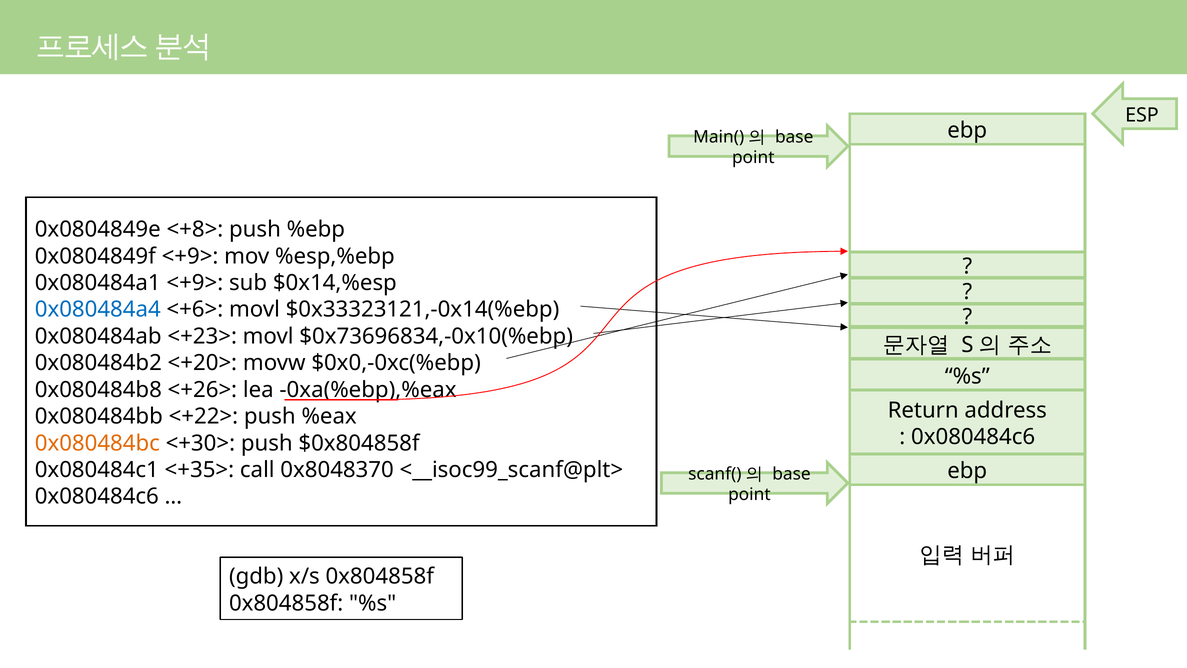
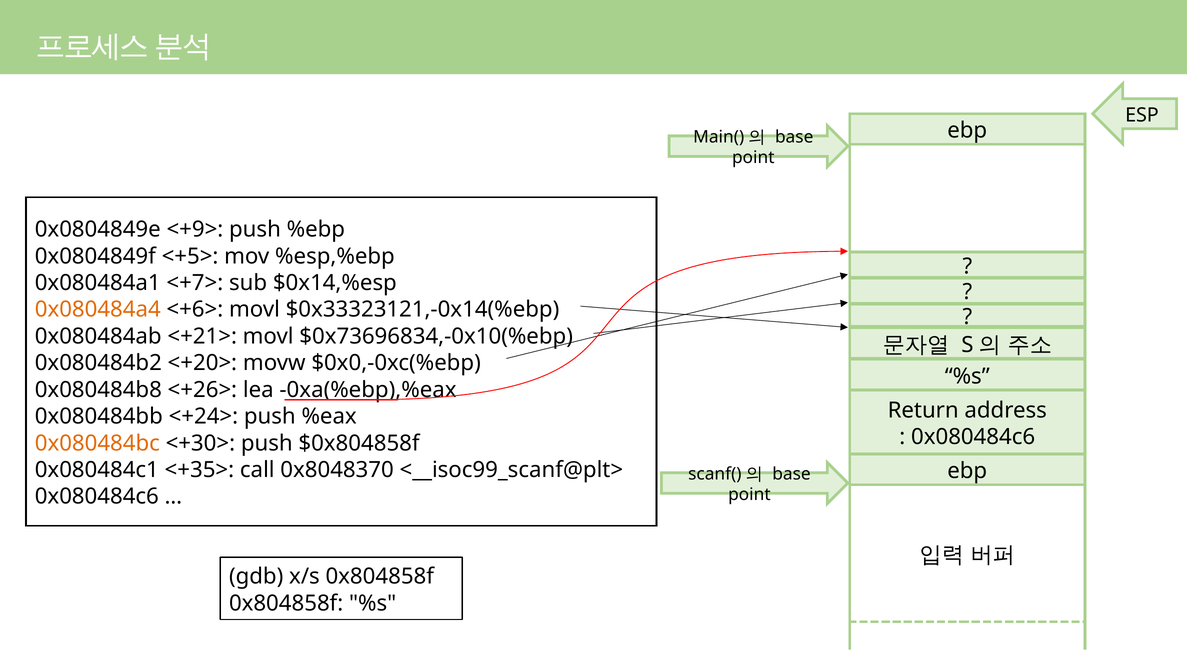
<+8>: <+8> -> <+9>
0x0804849f <+9>: <+9> -> <+5>
0x080484a1 <+9>: <+9> -> <+7>
0x080484a4 colour: blue -> orange
<+23>: <+23> -> <+21>
<+22>: <+22> -> <+24>
